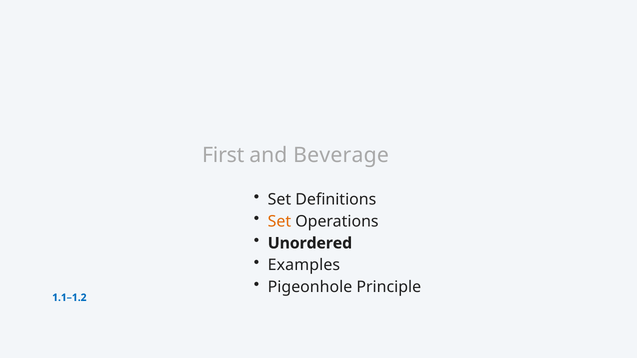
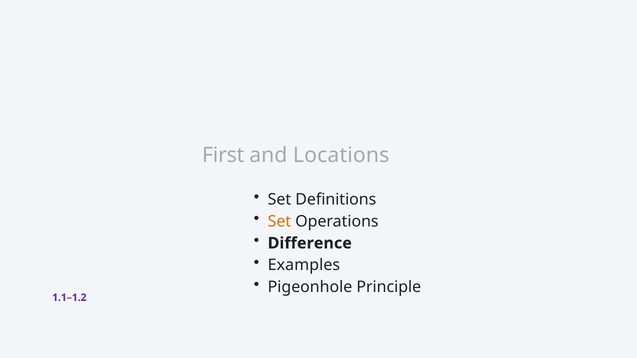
Beverage: Beverage -> Locations
Unordered: Unordered -> Difference
1.1–1.2 colour: blue -> purple
